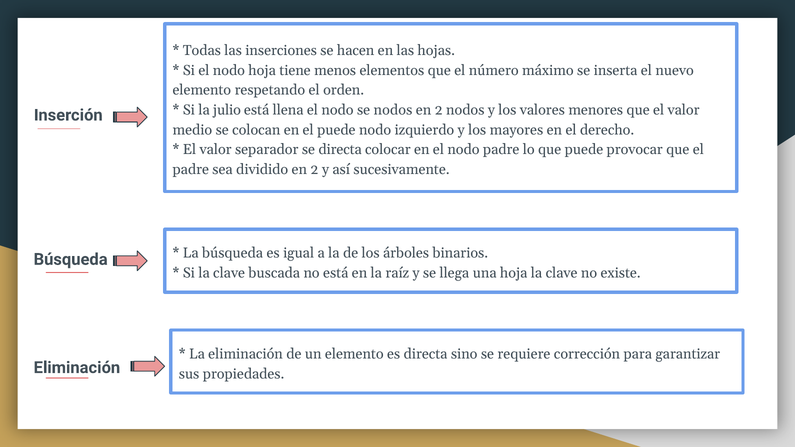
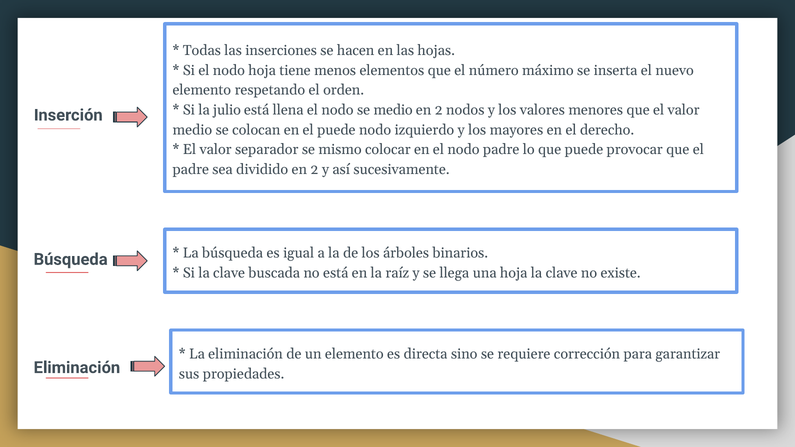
se nodos: nodos -> medio
se directa: directa -> mismo
